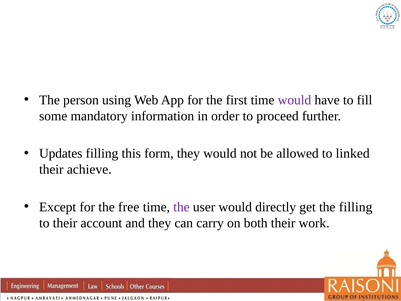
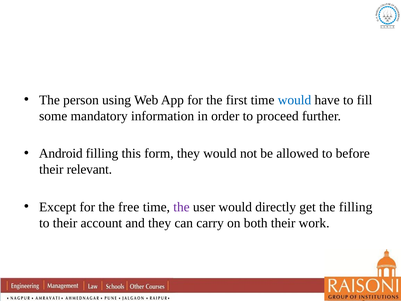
would at (294, 100) colour: purple -> blue
Updates: Updates -> Android
linked: linked -> before
achieve: achieve -> relevant
